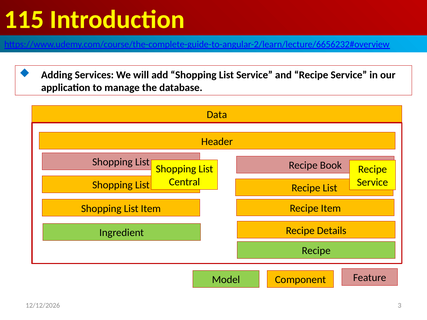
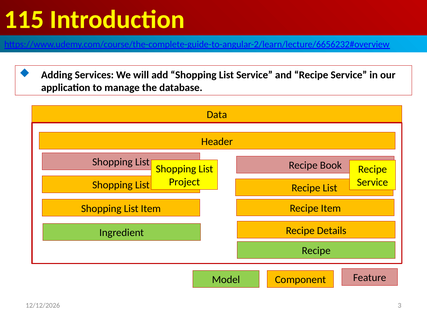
Central: Central -> Project
